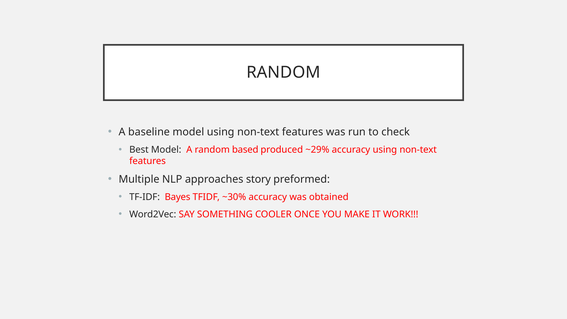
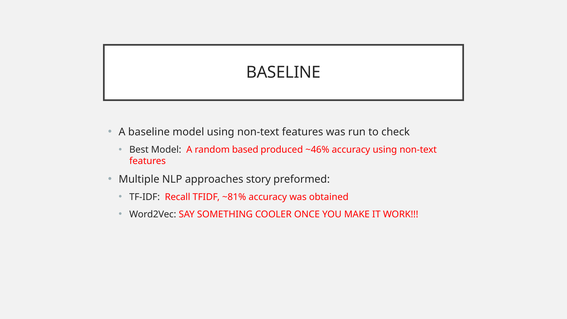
RANDOM at (283, 72): RANDOM -> BASELINE
~29%: ~29% -> ~46%
Bayes: Bayes -> Recall
~30%: ~30% -> ~81%
